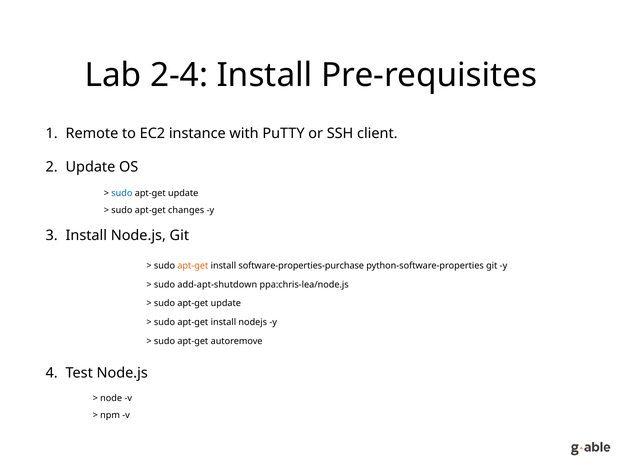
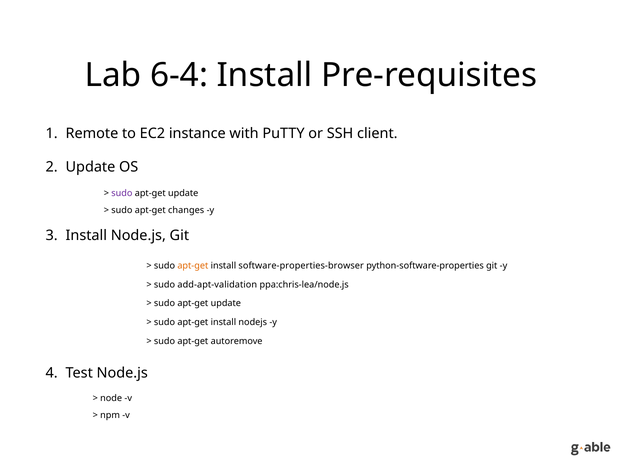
2-4: 2-4 -> 6-4
sudo at (122, 193) colour: blue -> purple
software-properties-purchase: software-properties-purchase -> software-properties-browser
add-apt-shutdown: add-apt-shutdown -> add-apt-validation
